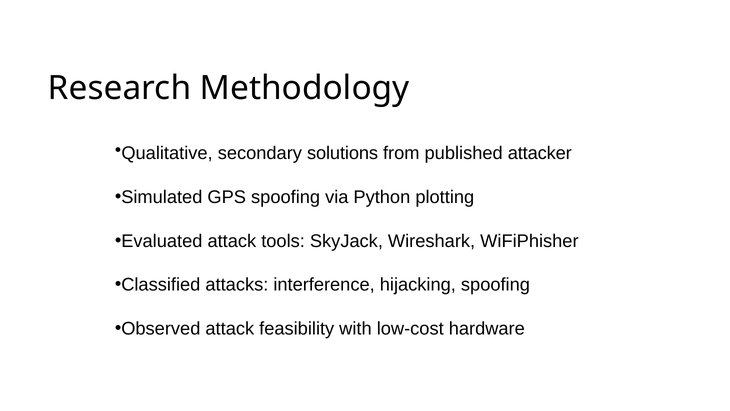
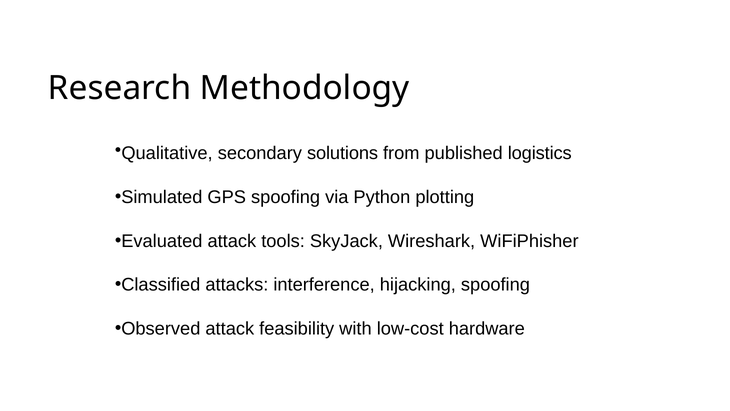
attacker: attacker -> logistics
